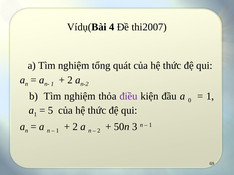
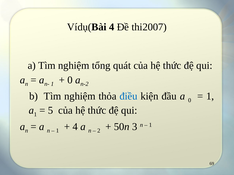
2 at (70, 80): 2 -> 0
điều colour: purple -> blue
2 at (75, 127): 2 -> 4
